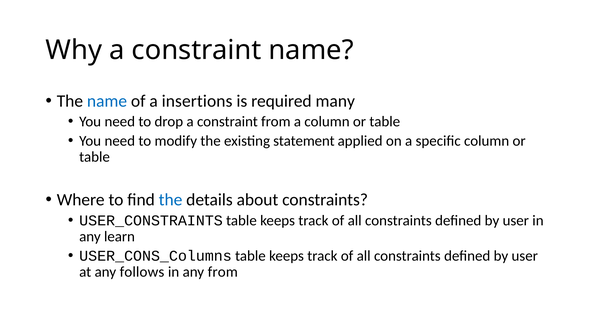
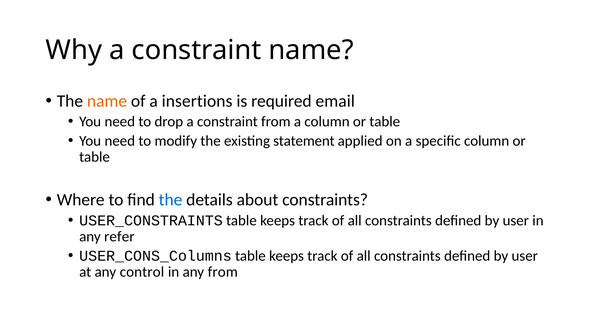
name at (107, 101) colour: blue -> orange
many: many -> email
learn: learn -> refer
follows: follows -> control
